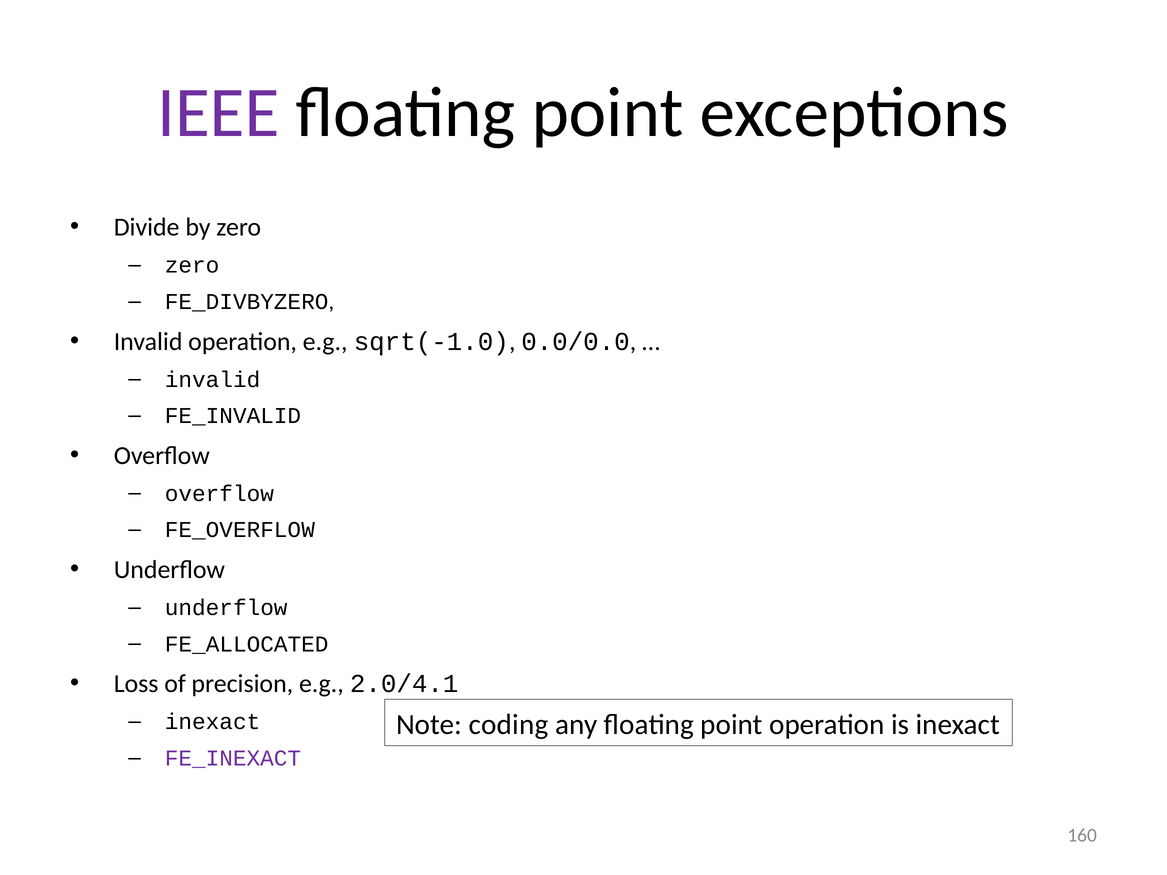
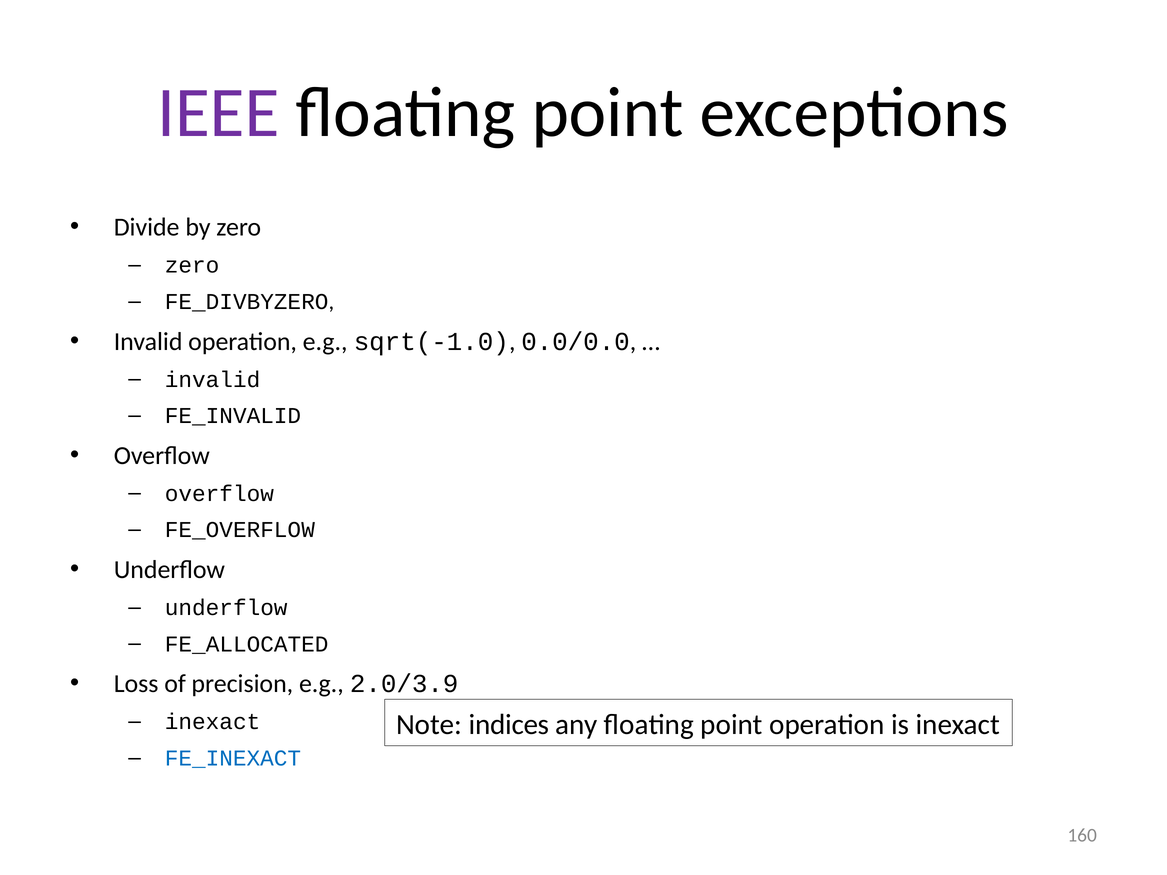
2.0/4.1: 2.0/4.1 -> 2.0/3.9
coding: coding -> indices
FE_INEXACT colour: purple -> blue
